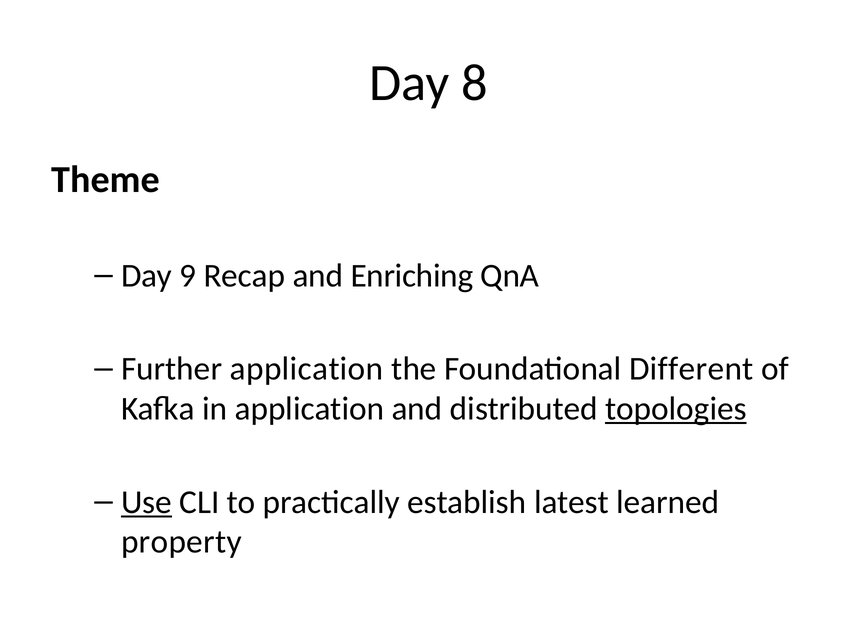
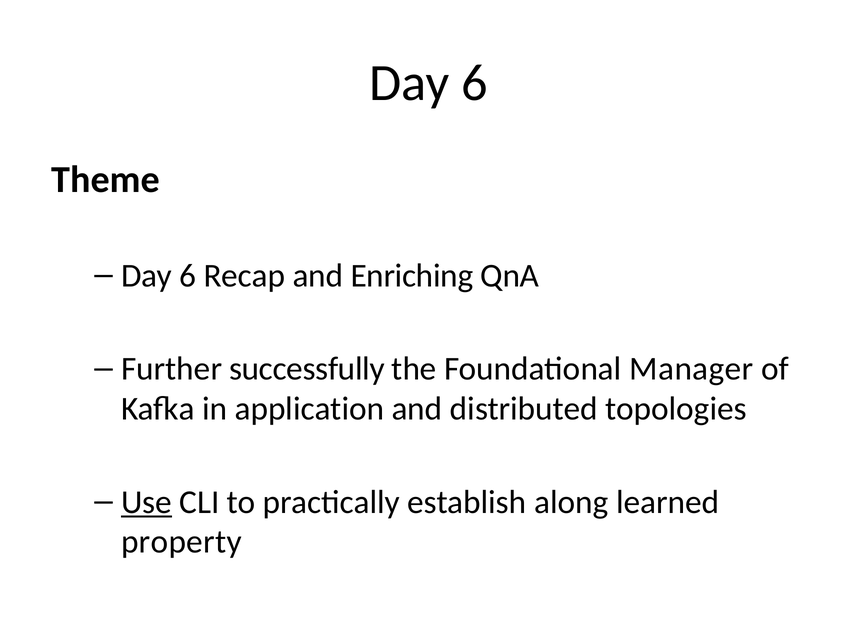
8 at (474, 83): 8 -> 6
9 at (188, 276): 9 -> 6
Further application: application -> successfully
Different: Different -> Manager
topologies underline: present -> none
latest: latest -> along
